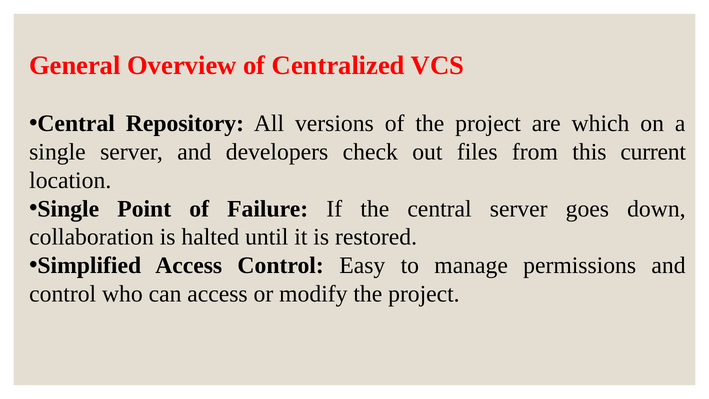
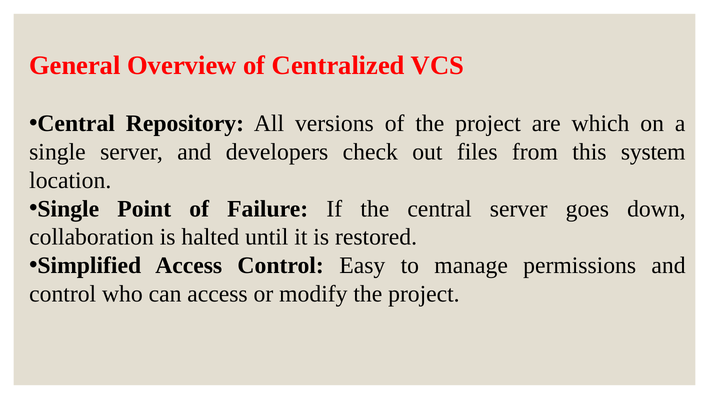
current: current -> system
